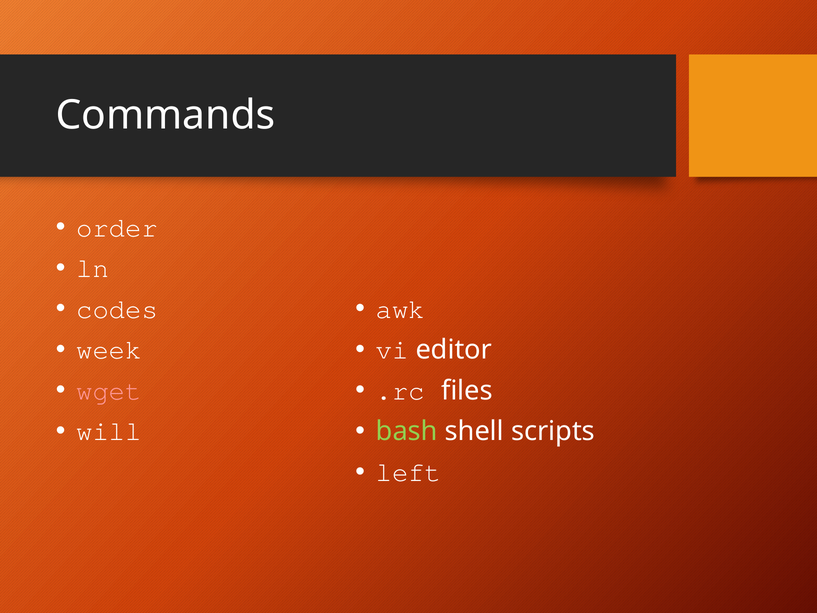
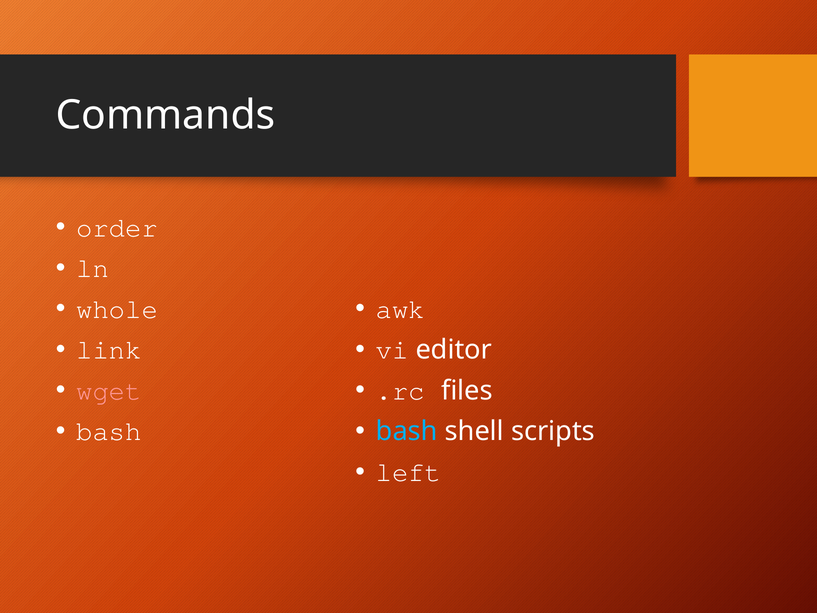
codes: codes -> whole
week: week -> link
will at (109, 431): will -> bash
bash at (407, 431) colour: light green -> light blue
